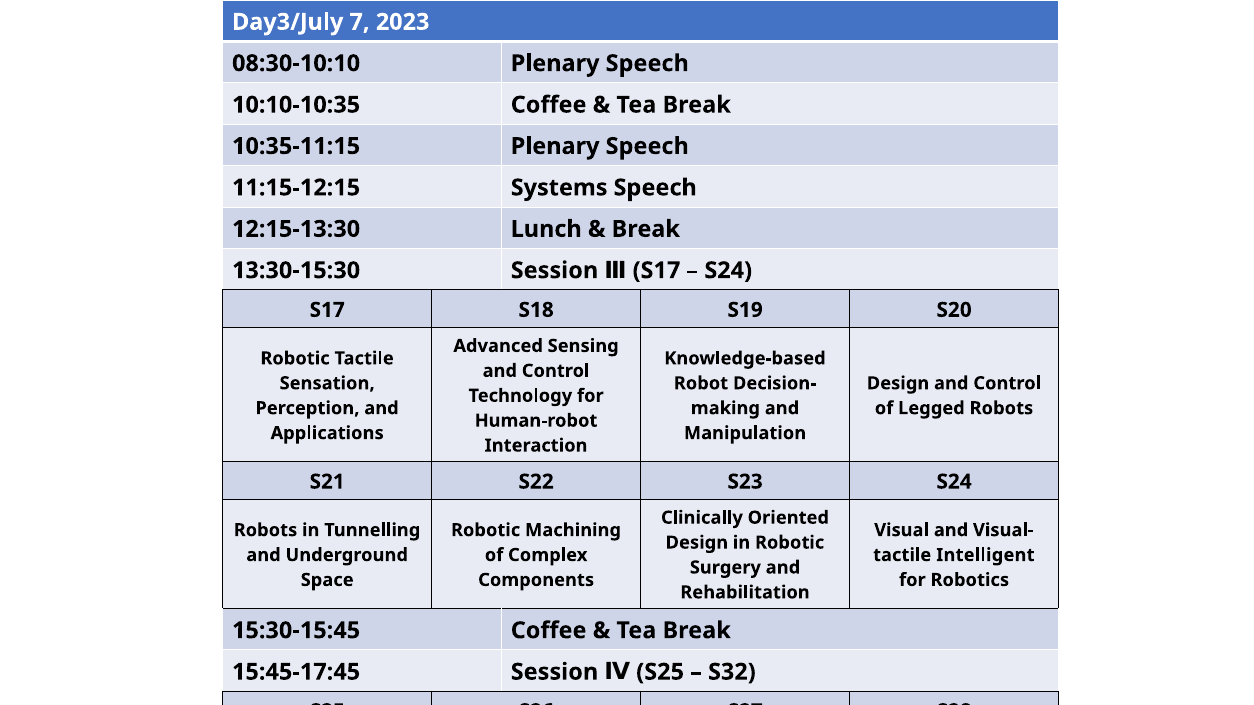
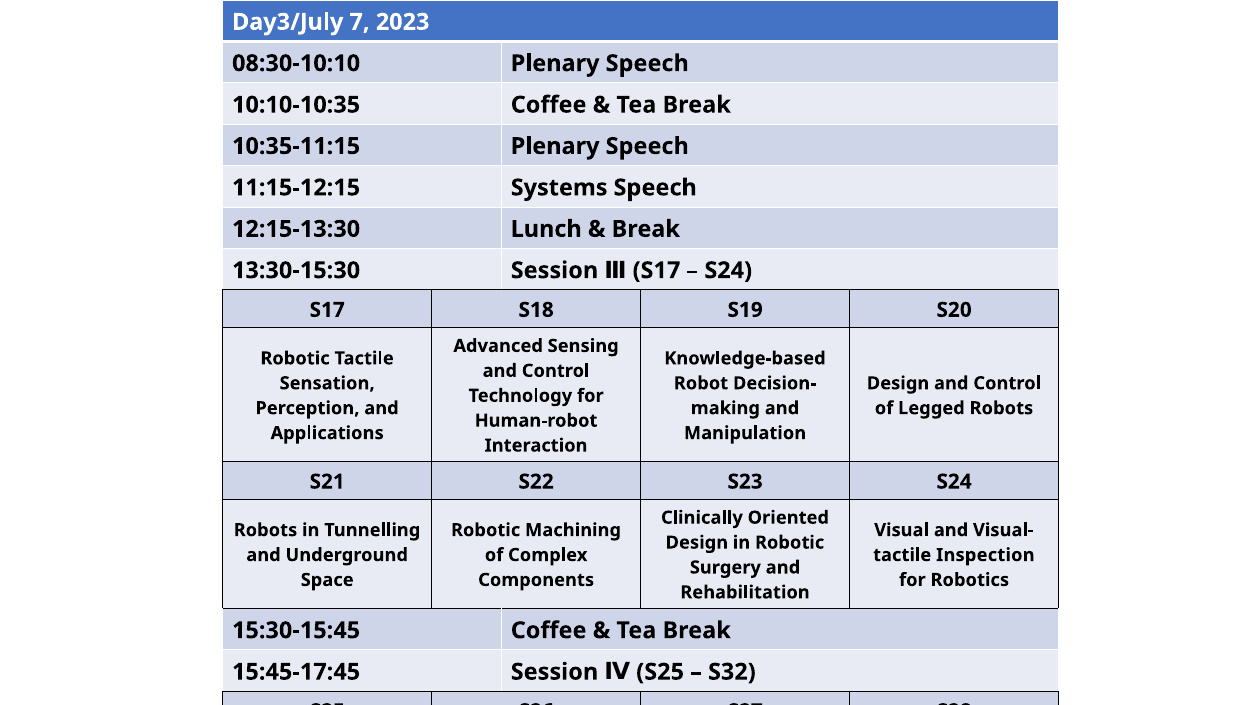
tactile Intelligent: Intelligent -> Inspection
